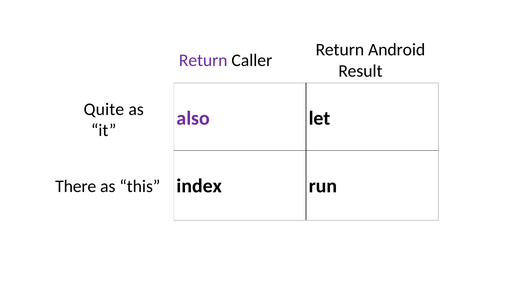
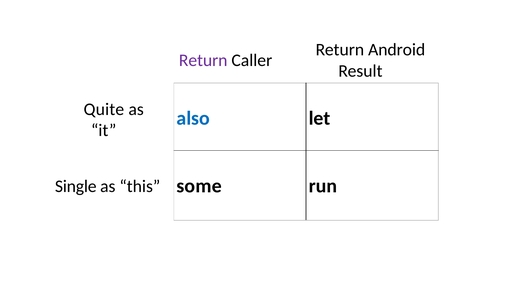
also colour: purple -> blue
index: index -> some
There: There -> Single
